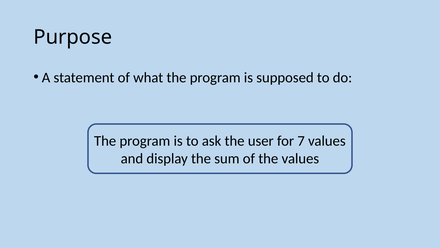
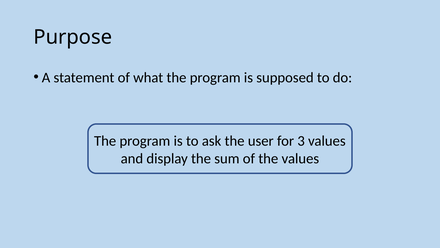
7: 7 -> 3
